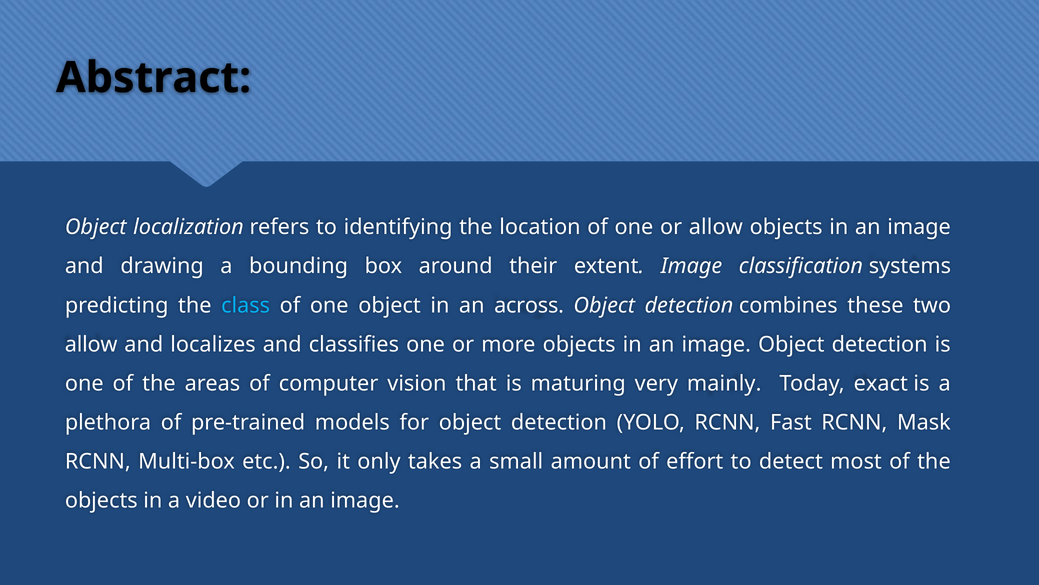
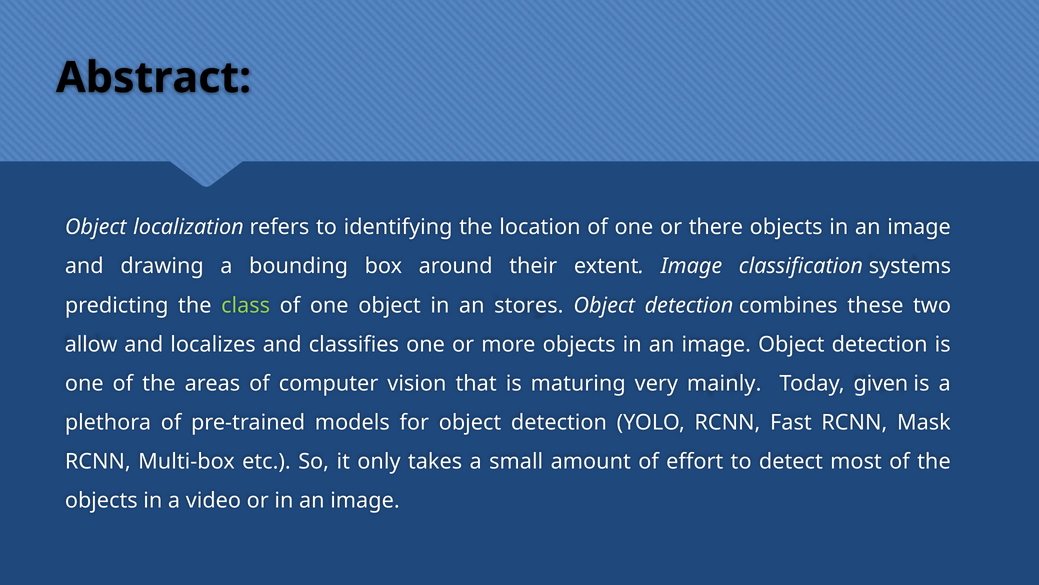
or allow: allow -> there
class colour: light blue -> light green
across: across -> stores
exact: exact -> given
